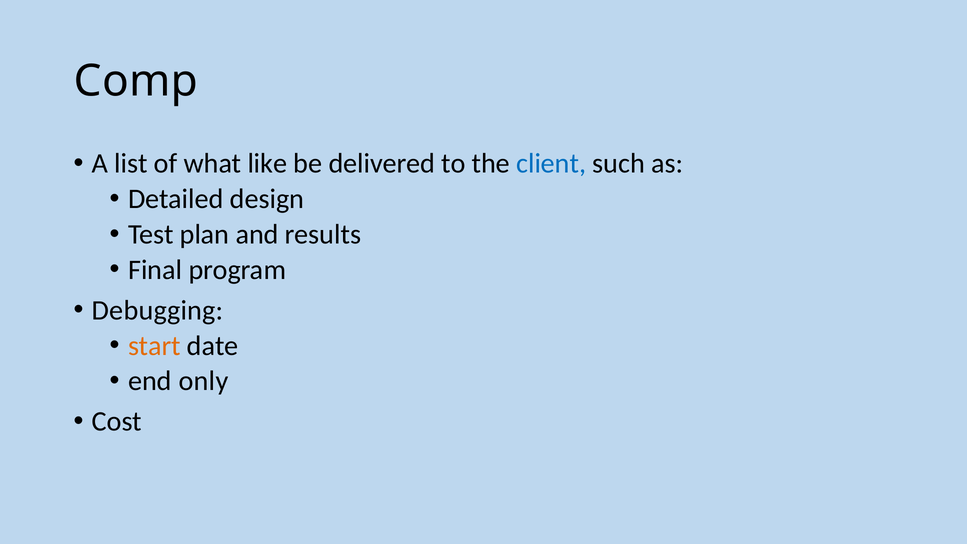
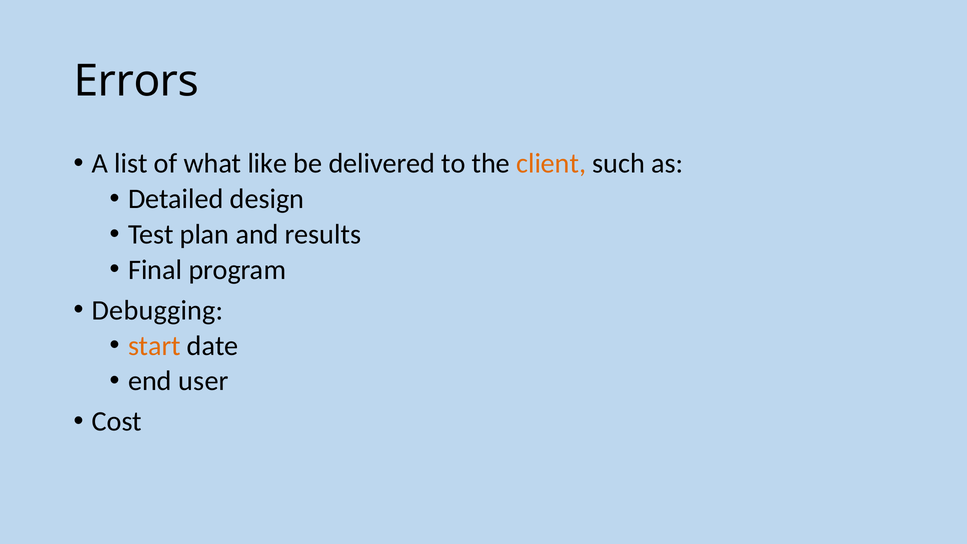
Comp: Comp -> Errors
client colour: blue -> orange
only: only -> user
